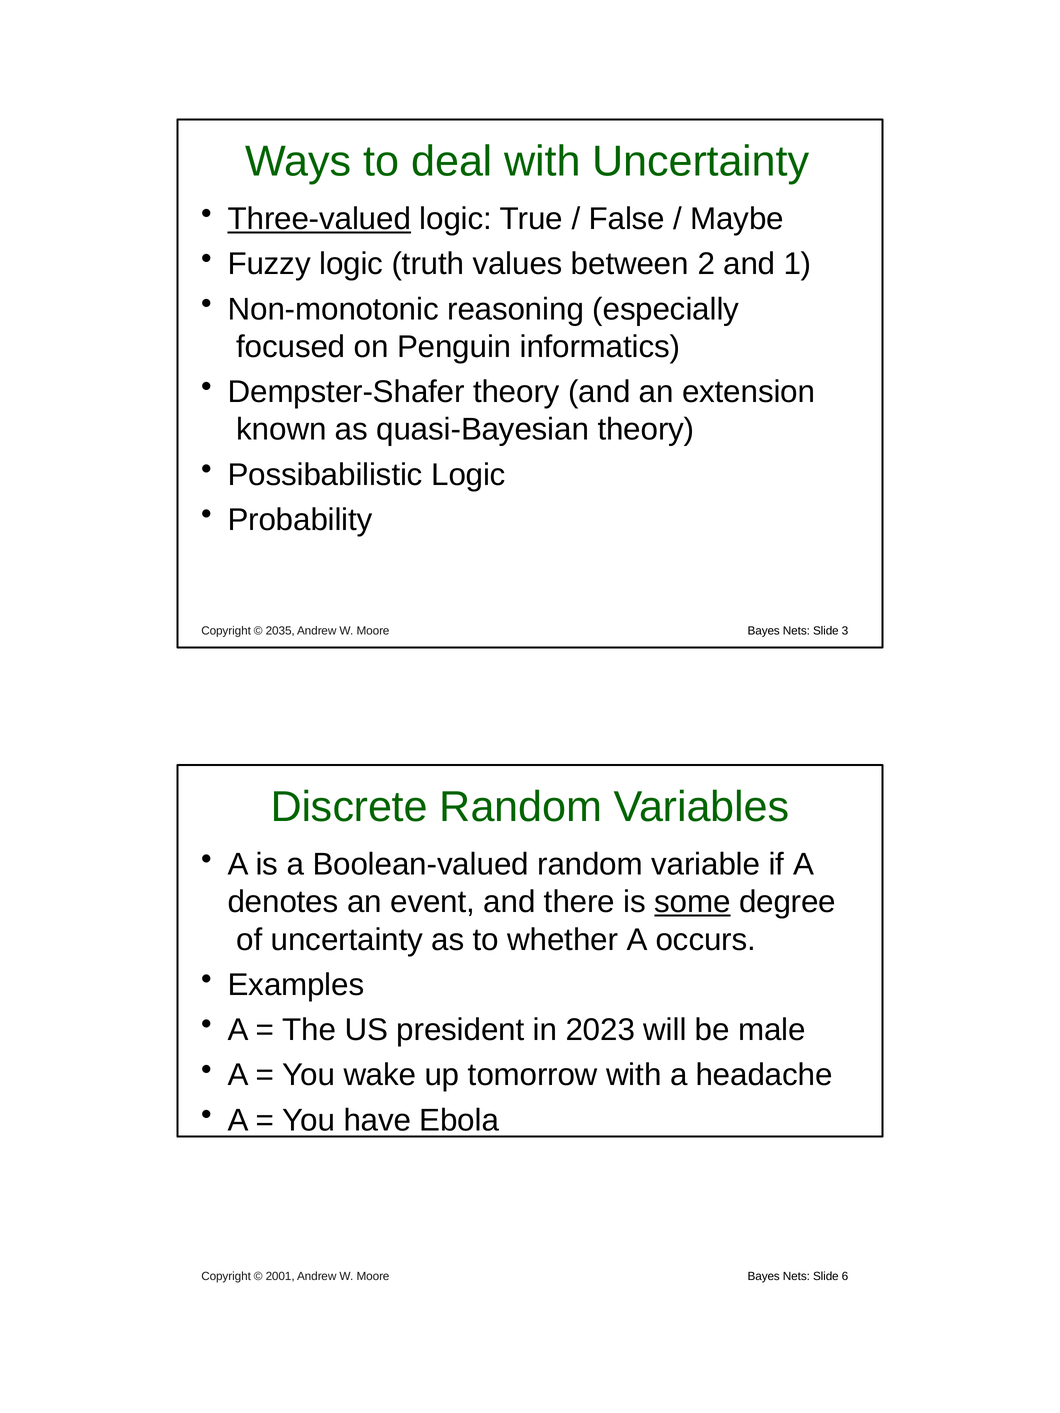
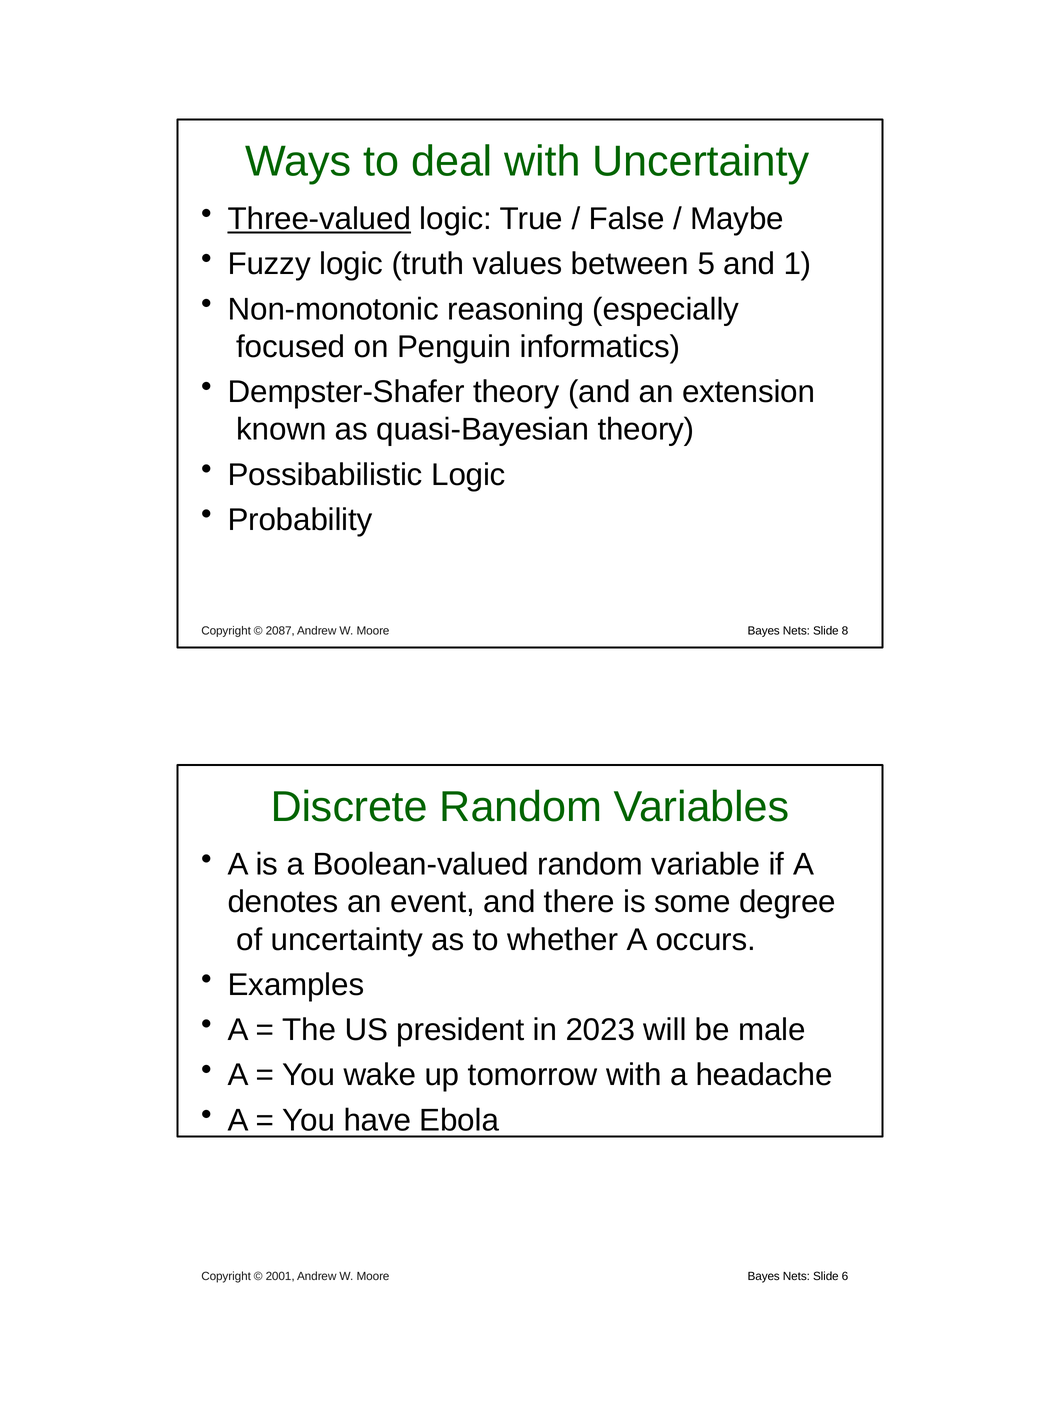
2: 2 -> 5
2035: 2035 -> 2087
3: 3 -> 8
some underline: present -> none
